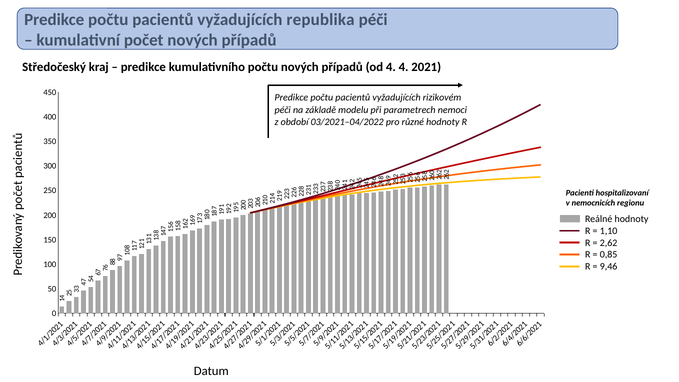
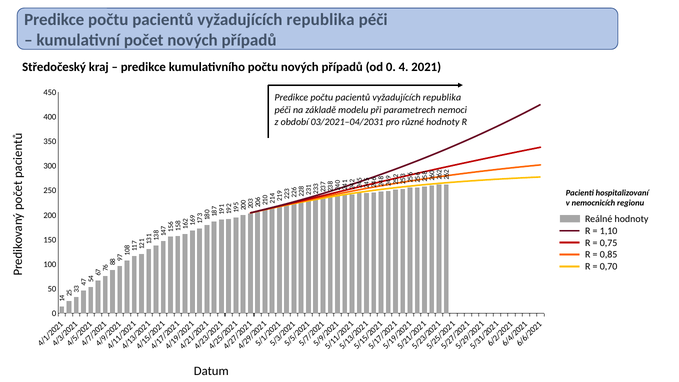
od 4: 4 -> 0
rizikovém at (442, 98): rizikovém -> republika
03/2021–04/2022: 03/2021–04/2022 -> 03/2021–04/2031
2,62: 2,62 -> 0,75
9,46: 9,46 -> 0,70
